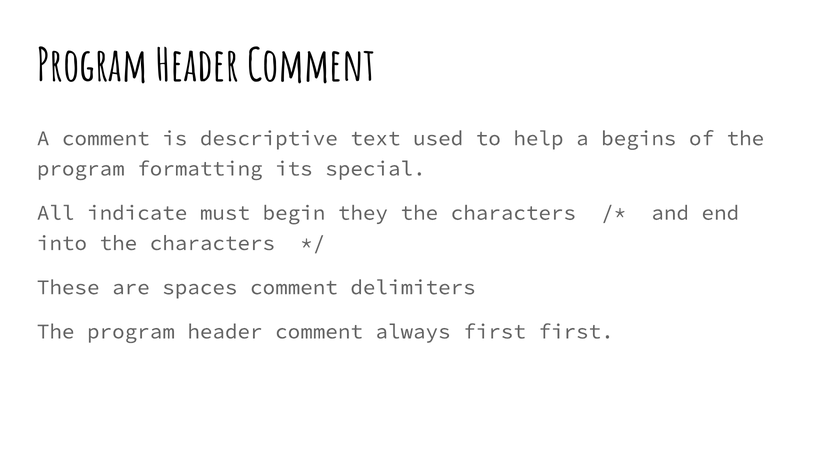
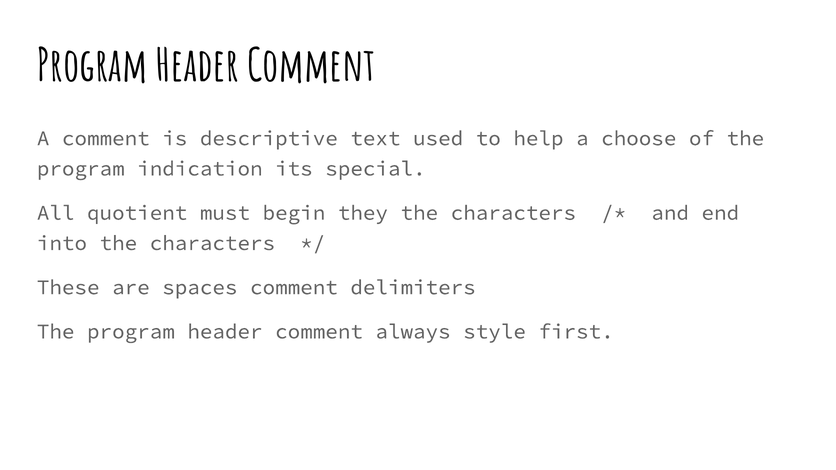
begins: begins -> choose
formatting: formatting -> indication
indicate: indicate -> quotient
always first: first -> style
